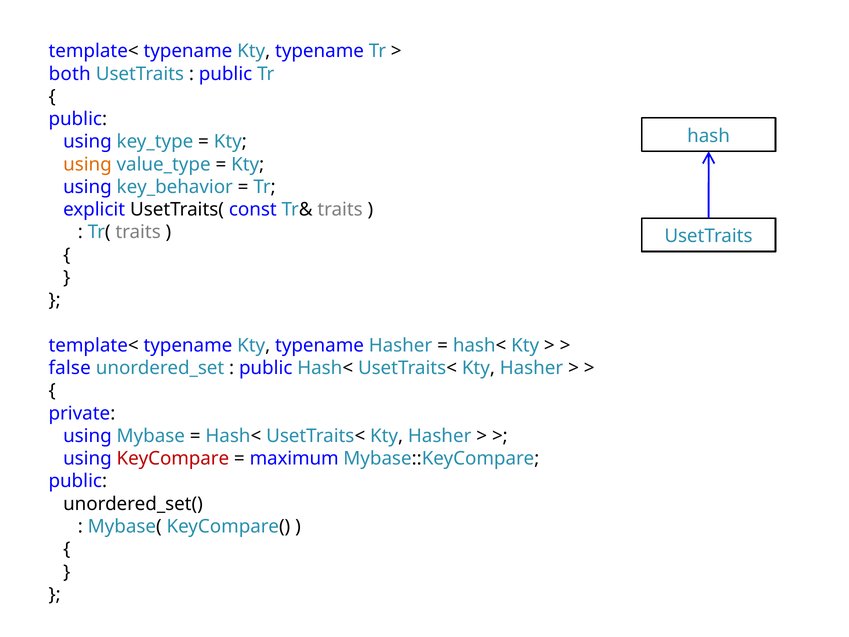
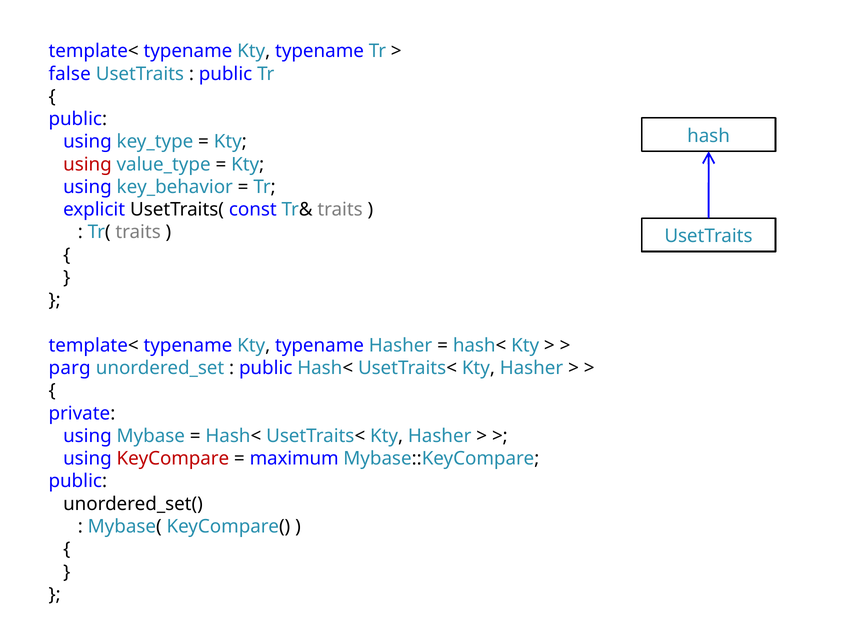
both: both -> false
using at (87, 164) colour: orange -> red
false: false -> parg
